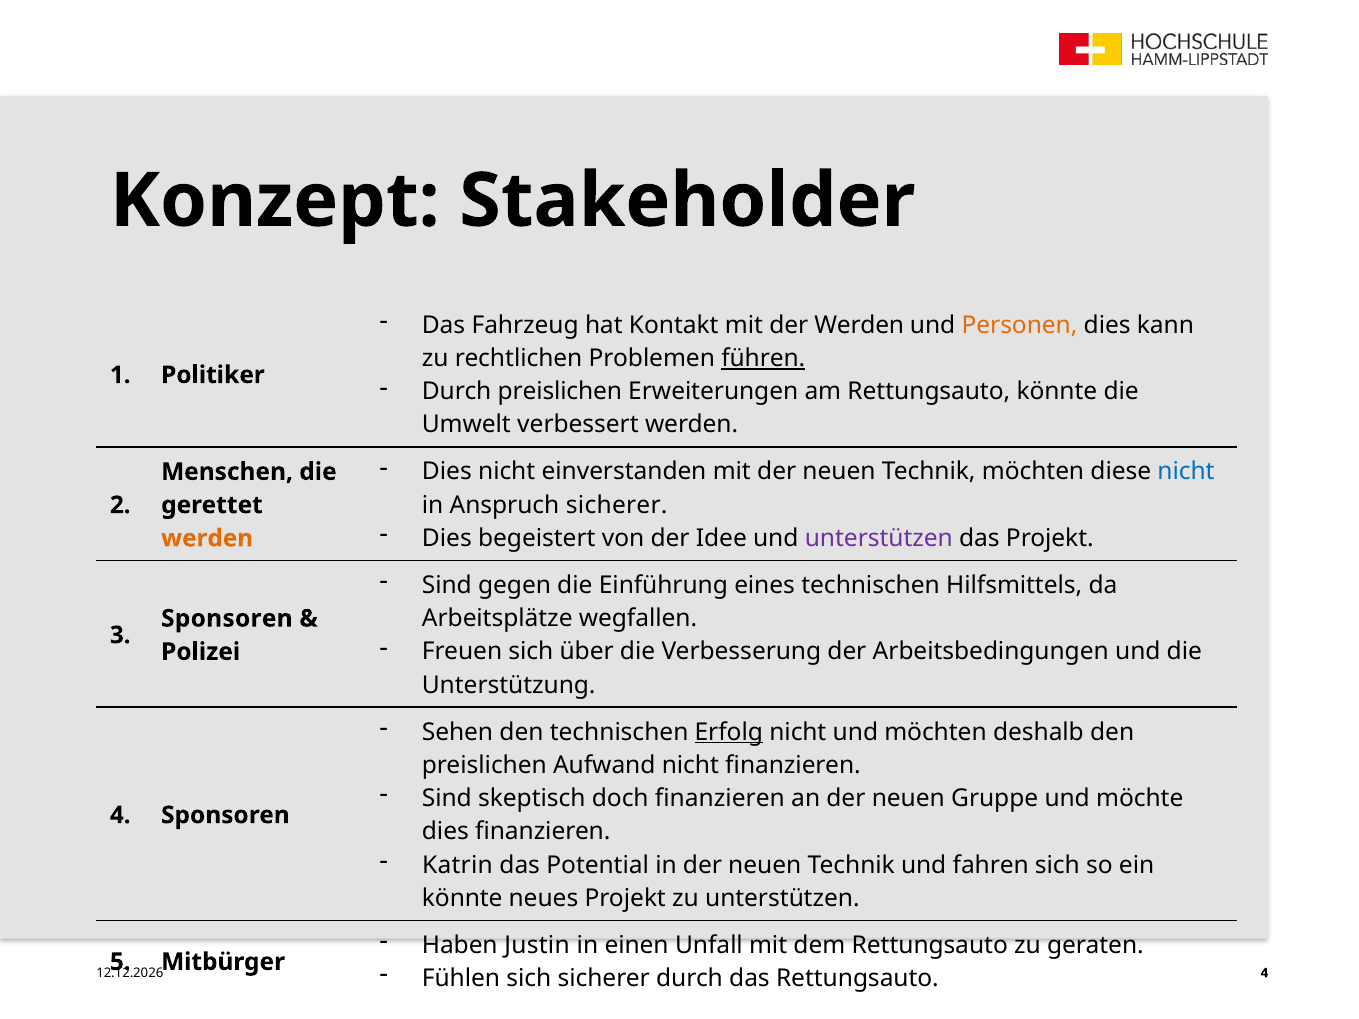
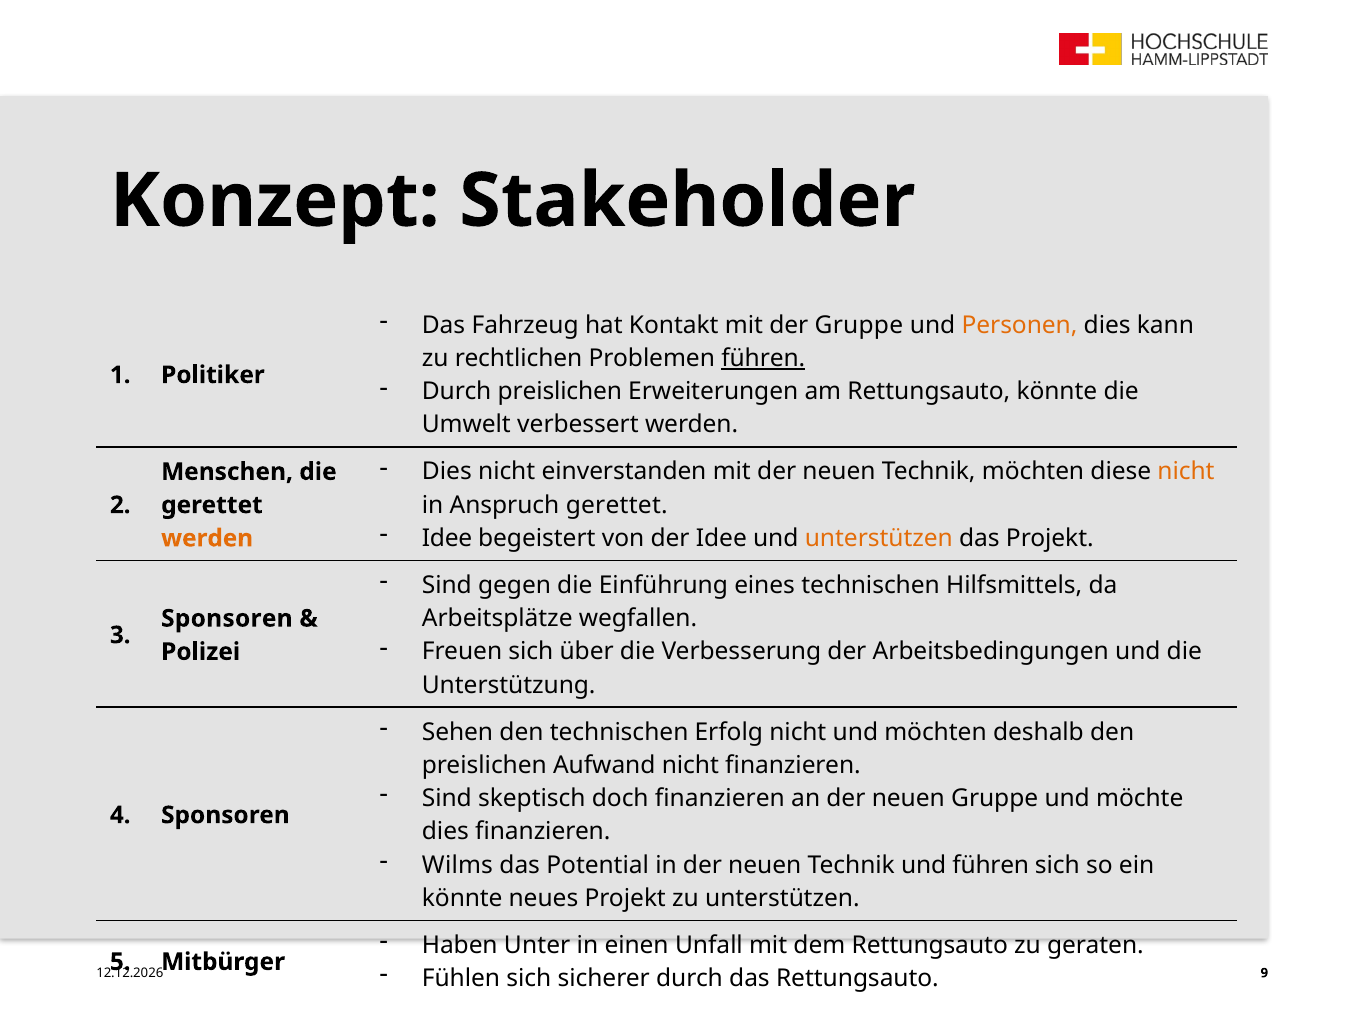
der Werden: Werden -> Gruppe
nicht at (1186, 472) colour: blue -> orange
Anspruch sicherer: sicherer -> gerettet
Dies at (447, 538): Dies -> Idee
unterstützen at (879, 538) colour: purple -> orange
Erfolg underline: present -> none
Katrin: Katrin -> Wilms
und fahren: fahren -> führen
Justin: Justin -> Unter
4 at (1264, 973): 4 -> 9
